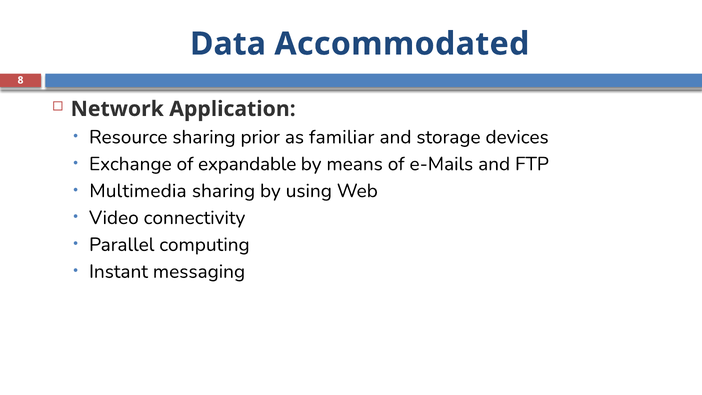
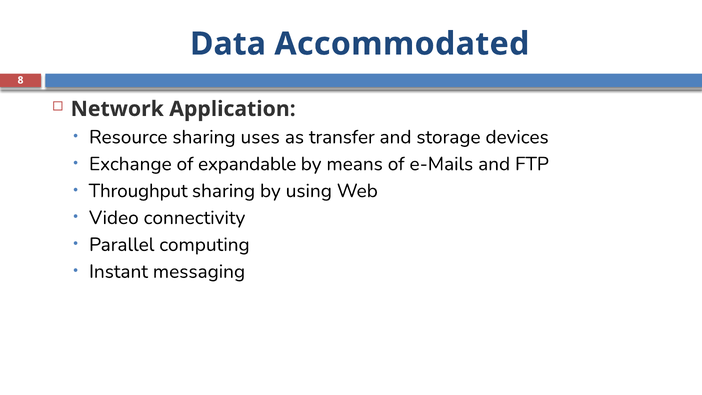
prior: prior -> uses
familiar: familiar -> transfer
Multimedia: Multimedia -> Throughput
